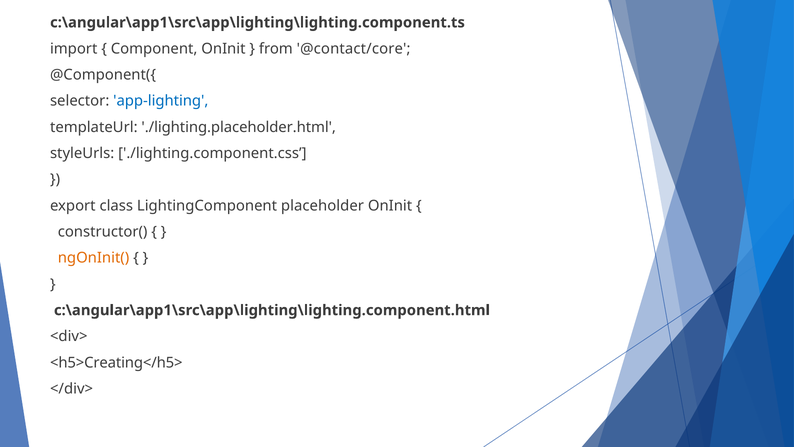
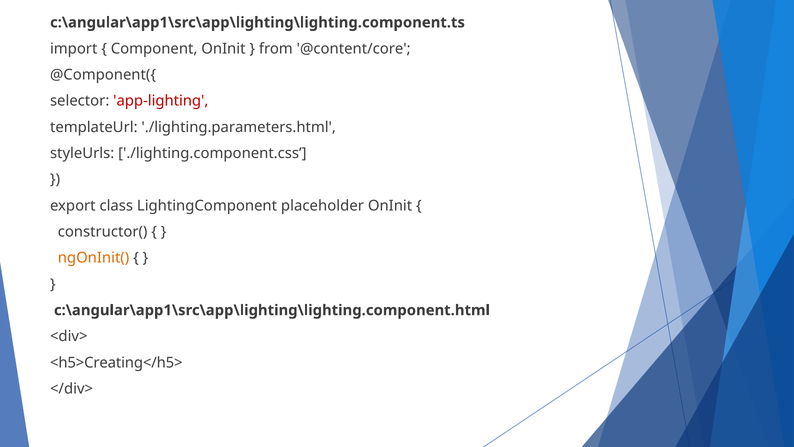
@contact/core: @contact/core -> @content/core
app-lighting colour: blue -> red
./lighting.placeholder.html: ./lighting.placeholder.html -> ./lighting.parameters.html
